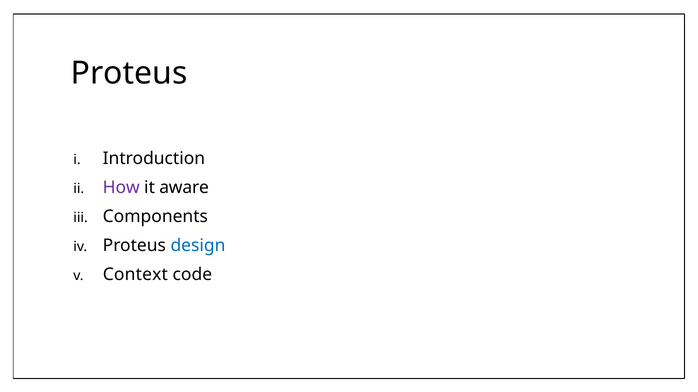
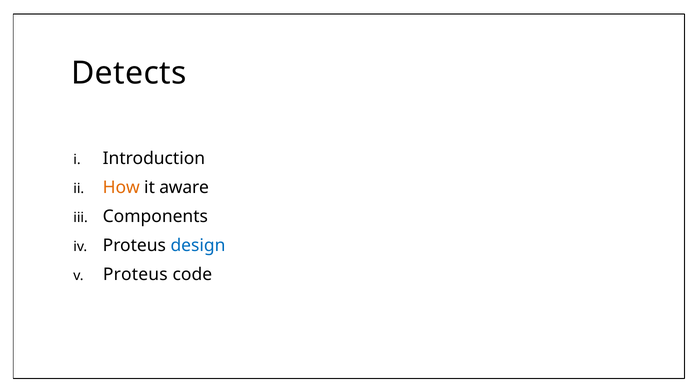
Proteus at (129, 74): Proteus -> Detects
How colour: purple -> orange
Context at (135, 275): Context -> Proteus
